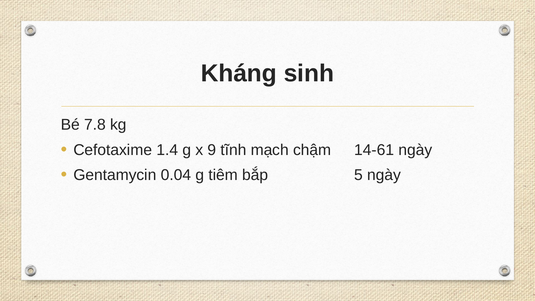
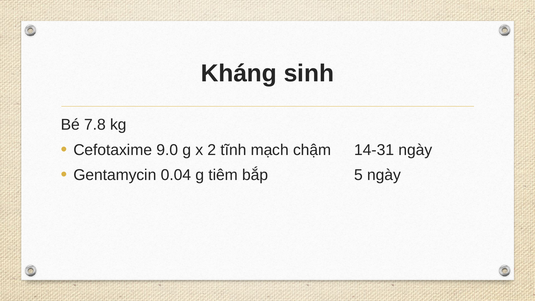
1.4: 1.4 -> 9.0
9: 9 -> 2
14-61: 14-61 -> 14-31
